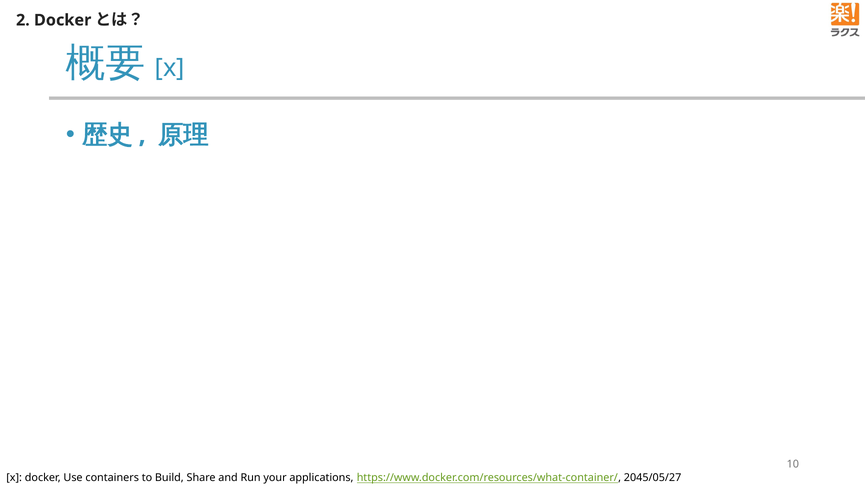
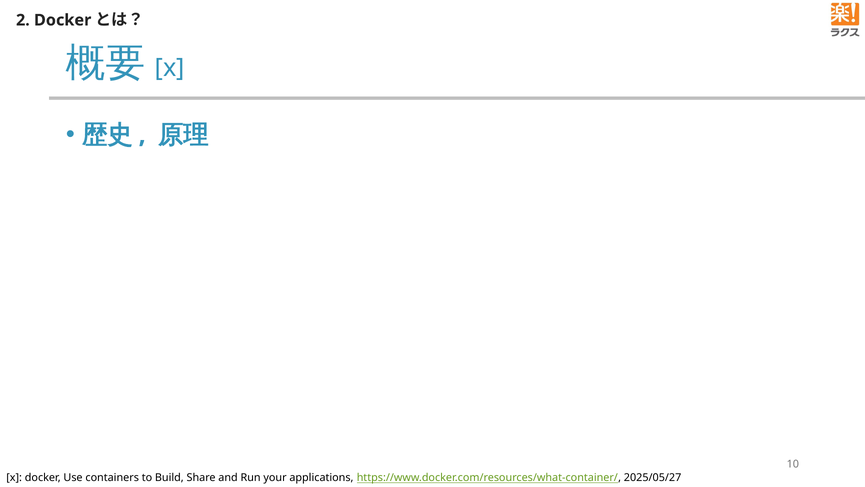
2045/05/27: 2045/05/27 -> 2025/05/27
